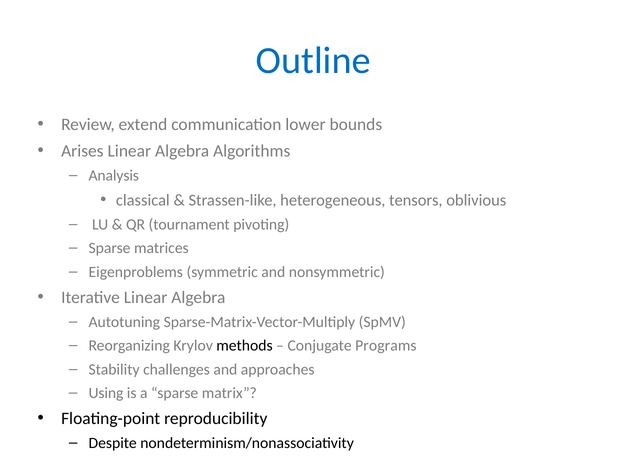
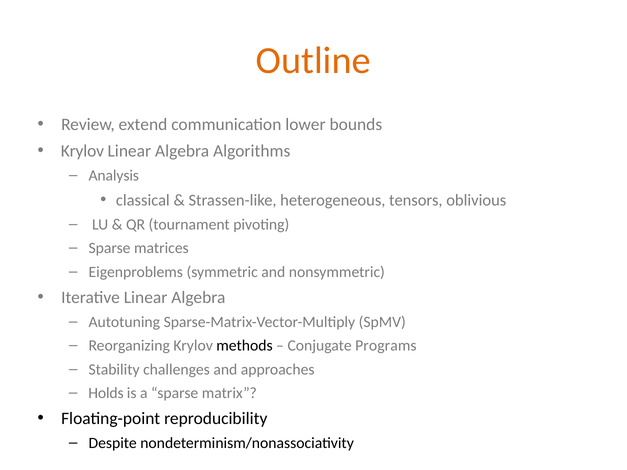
Outline colour: blue -> orange
Arises at (82, 151): Arises -> Krylov
Using: Using -> Holds
